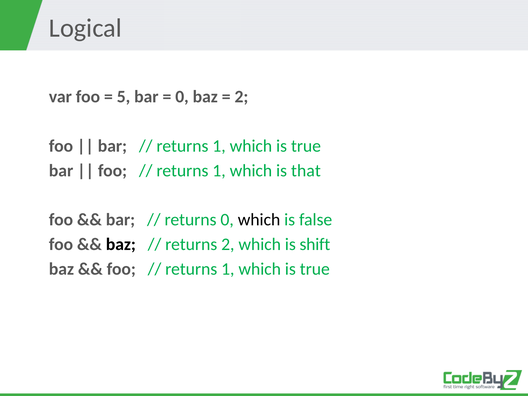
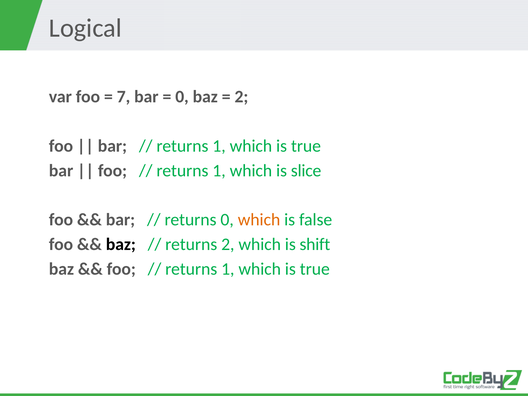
5: 5 -> 7
that: that -> slice
which at (259, 220) colour: black -> orange
